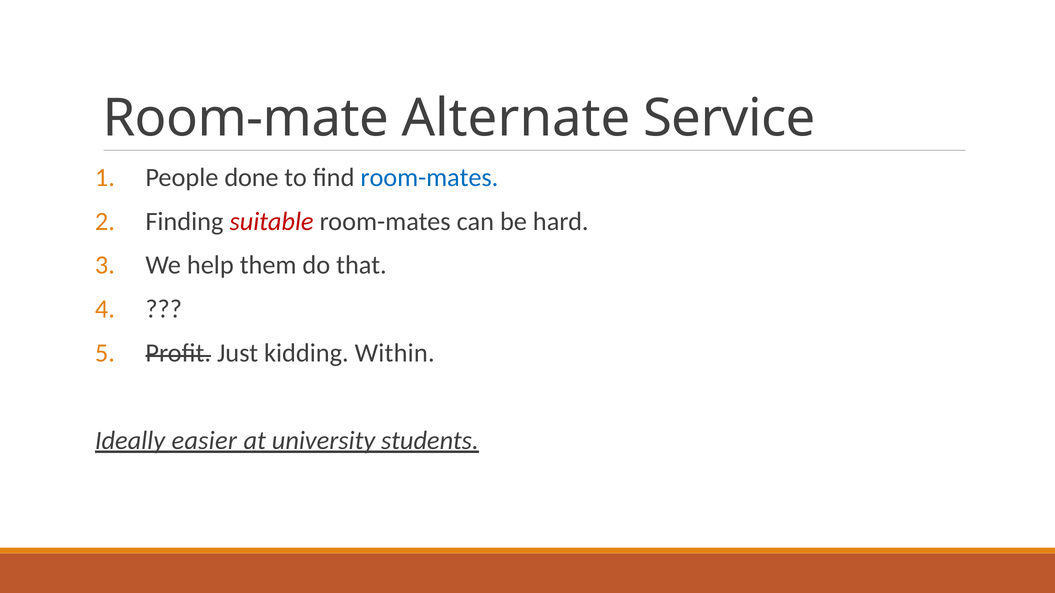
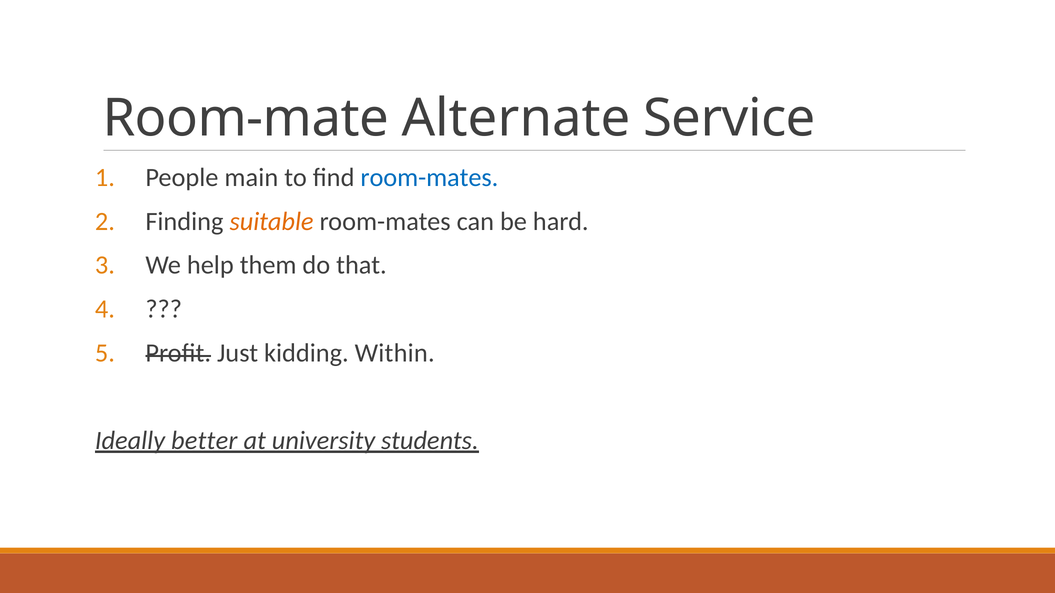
done: done -> main
suitable colour: red -> orange
easier: easier -> better
